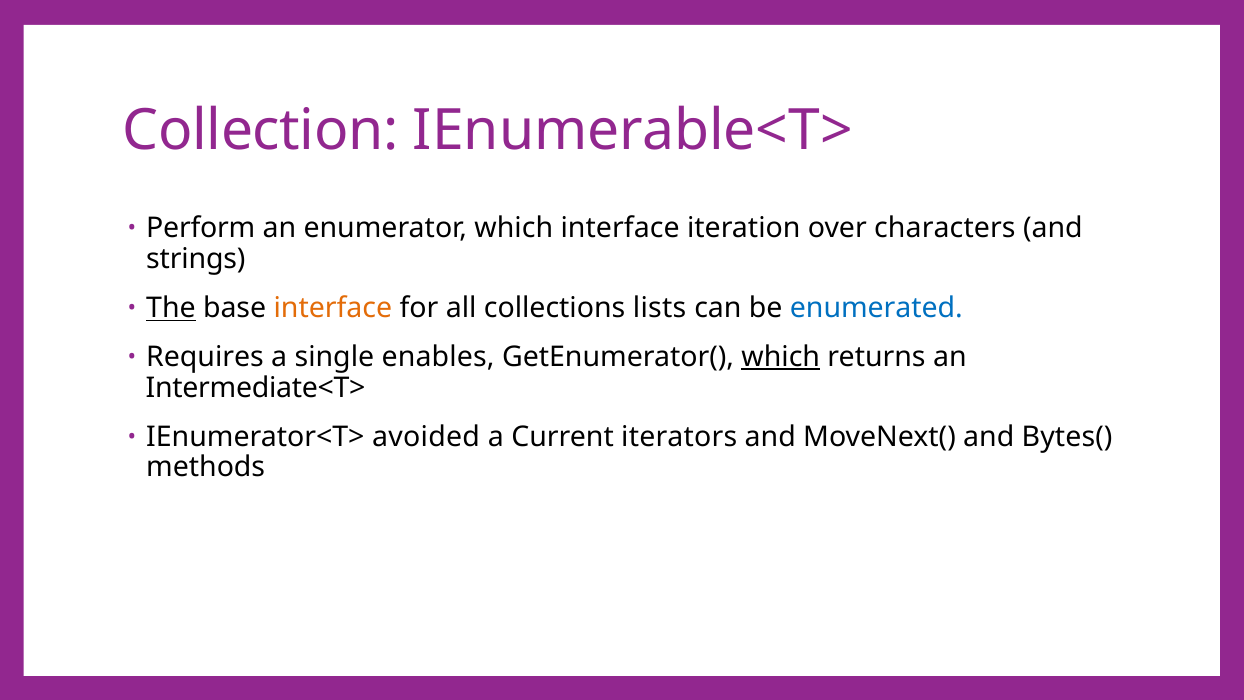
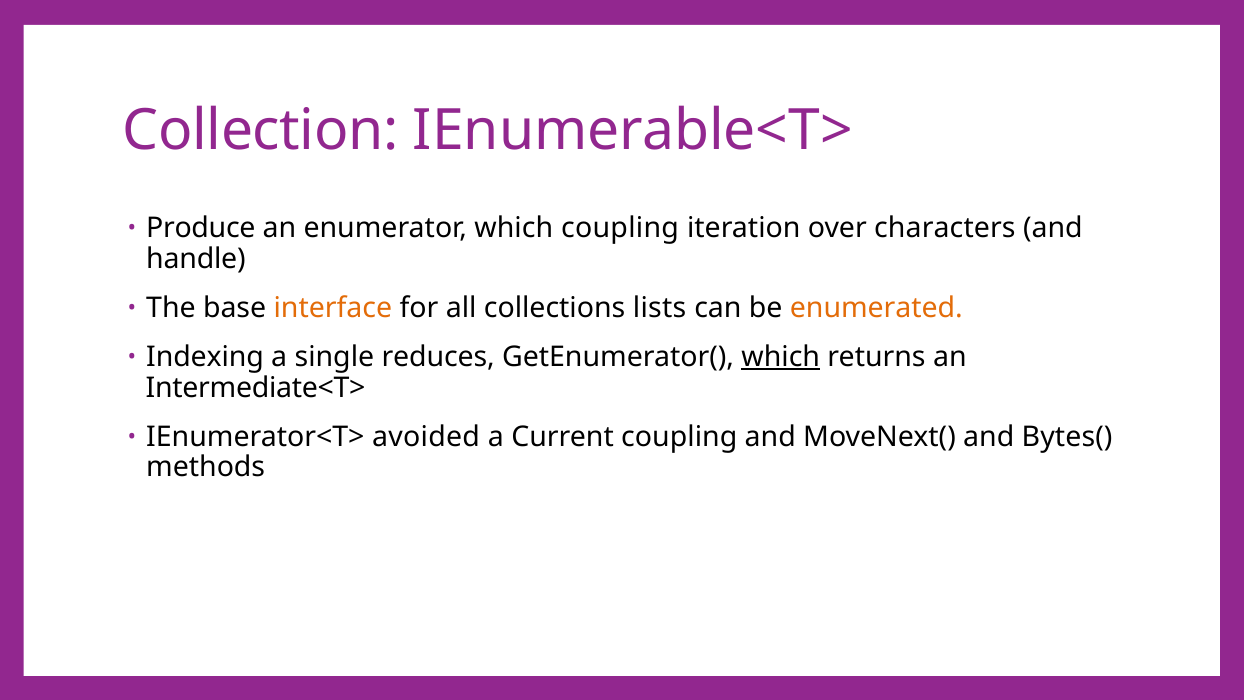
Perform: Perform -> Produce
which interface: interface -> coupling
strings: strings -> handle
The underline: present -> none
enumerated colour: blue -> orange
Requires: Requires -> Indexing
enables: enables -> reduces
Current iterators: iterators -> coupling
